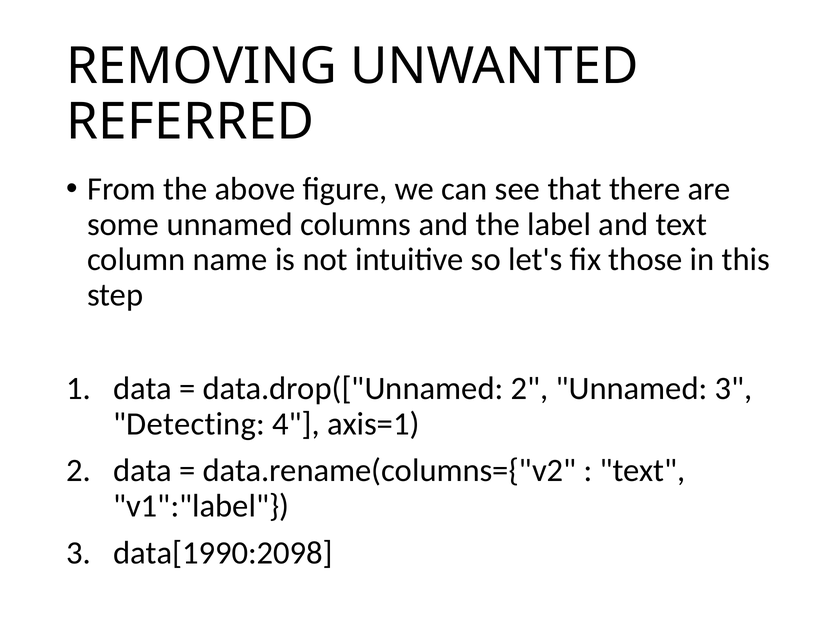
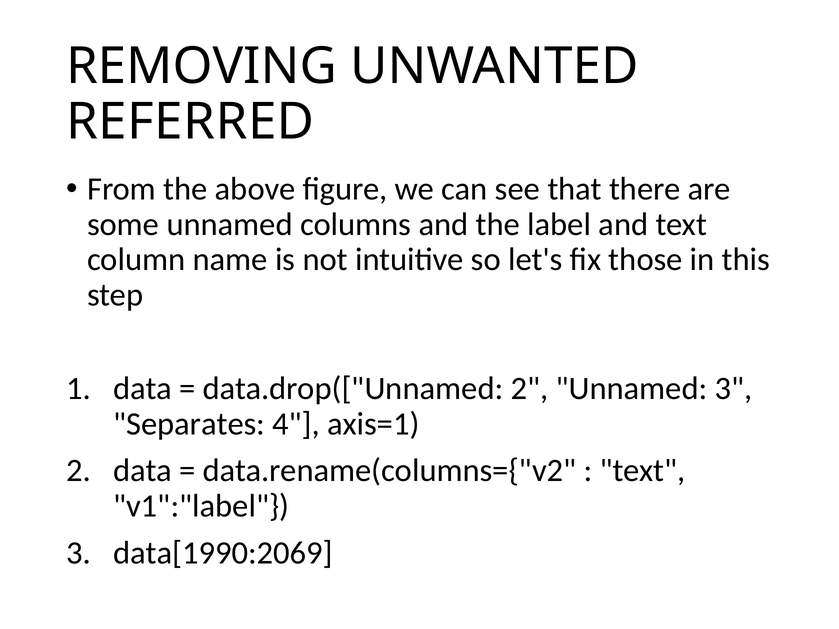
Detecting: Detecting -> Separates
data[1990:2098: data[1990:2098 -> data[1990:2069
